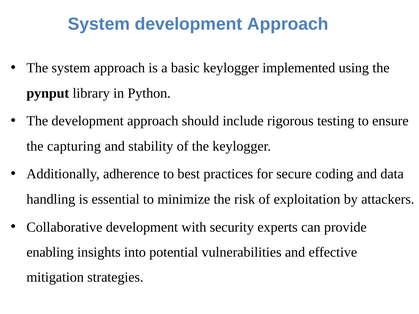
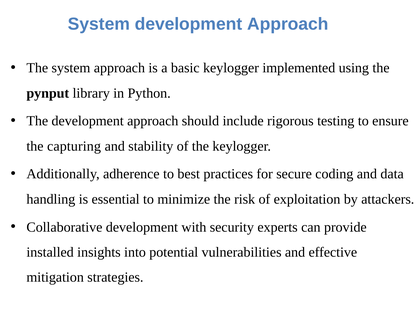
enabling: enabling -> installed
